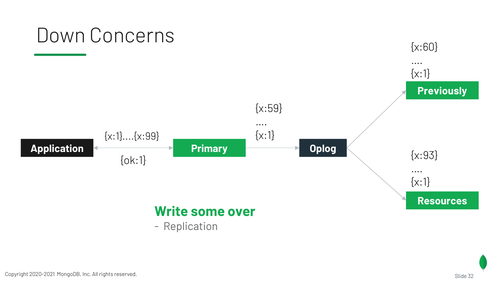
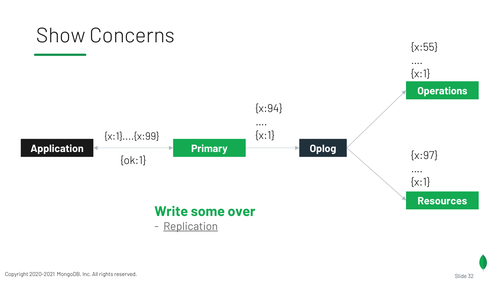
Down: Down -> Show
x:60: x:60 -> x:55
Previously: Previously -> Operations
x:59: x:59 -> x:94
x:93: x:93 -> x:97
Replication underline: none -> present
